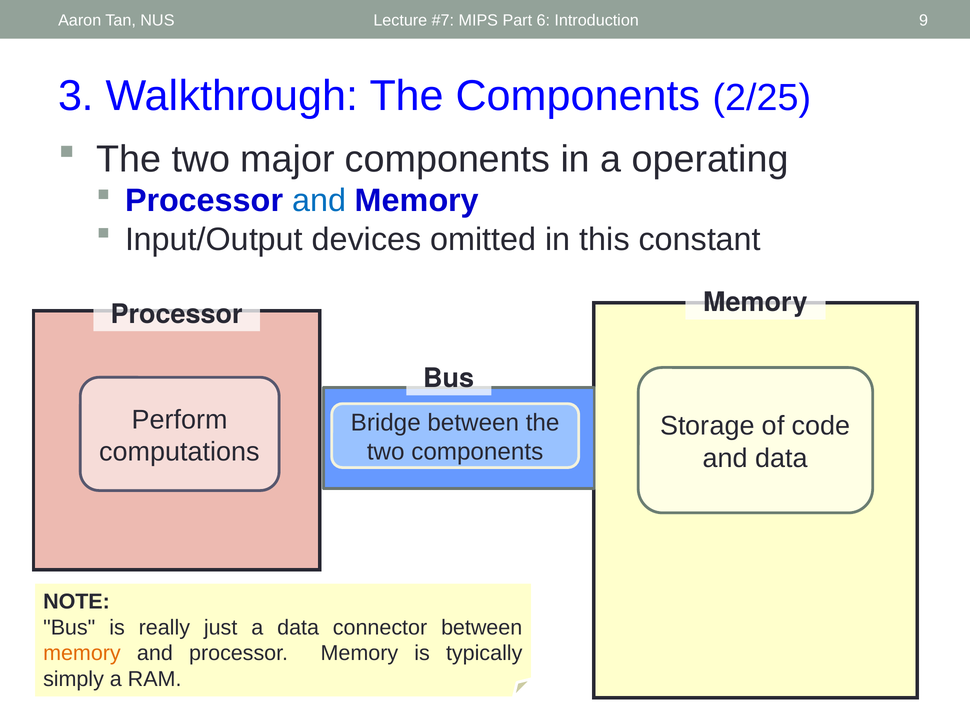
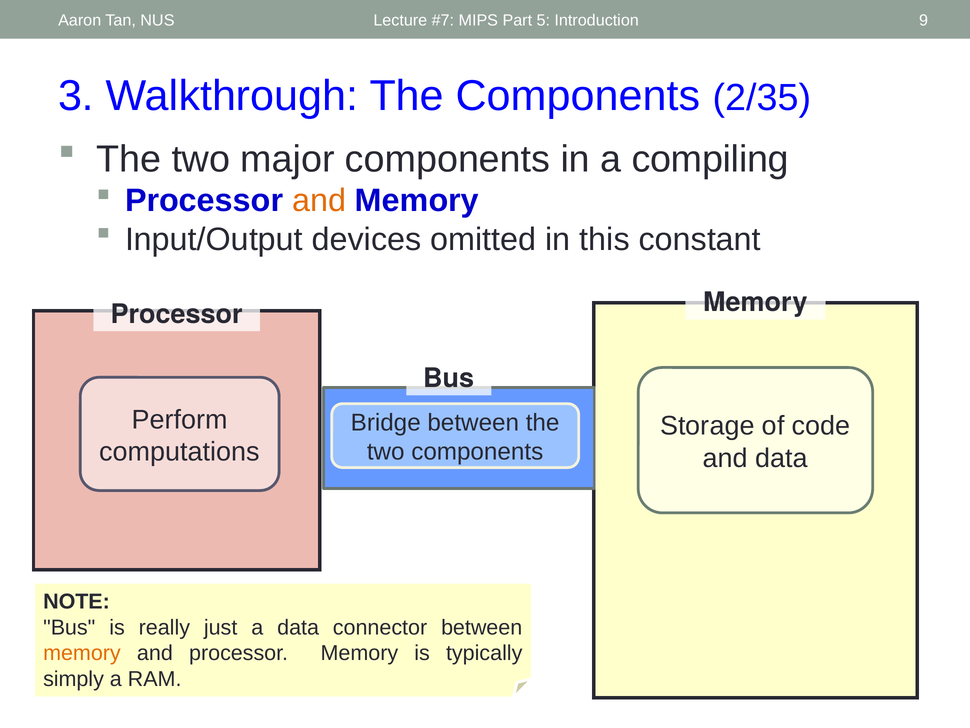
6: 6 -> 5
2/25: 2/25 -> 2/35
operating: operating -> compiling
and at (319, 201) colour: blue -> orange
